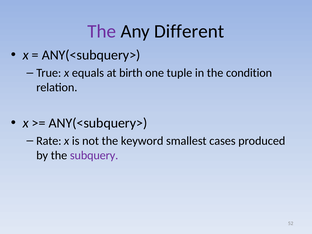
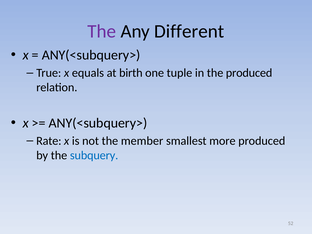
the condition: condition -> produced
keyword: keyword -> member
cases: cases -> more
subquery colour: purple -> blue
